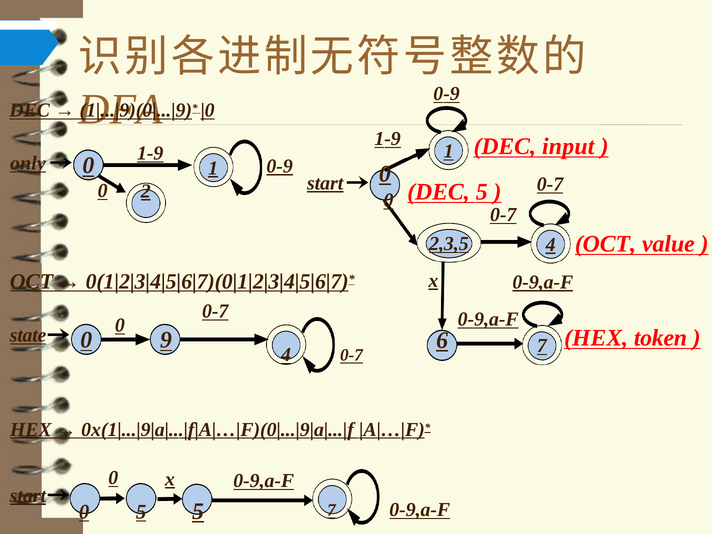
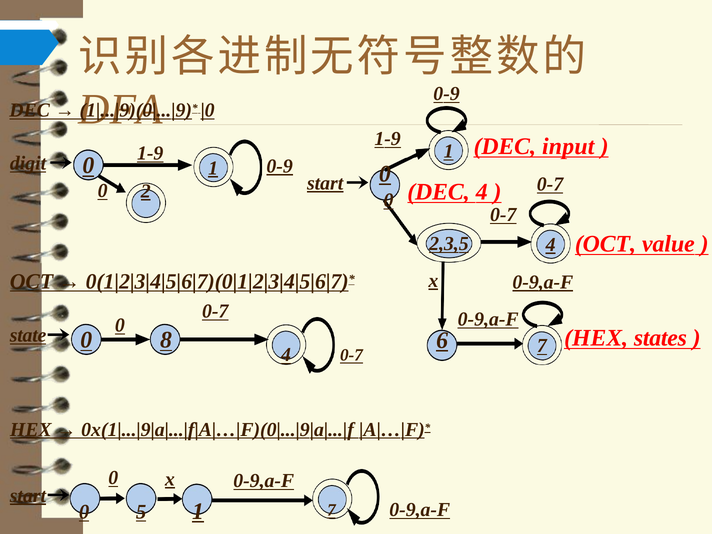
only: only -> digit
DEC 5: 5 -> 4
token: token -> states
9: 9 -> 8
5 5: 5 -> 1
